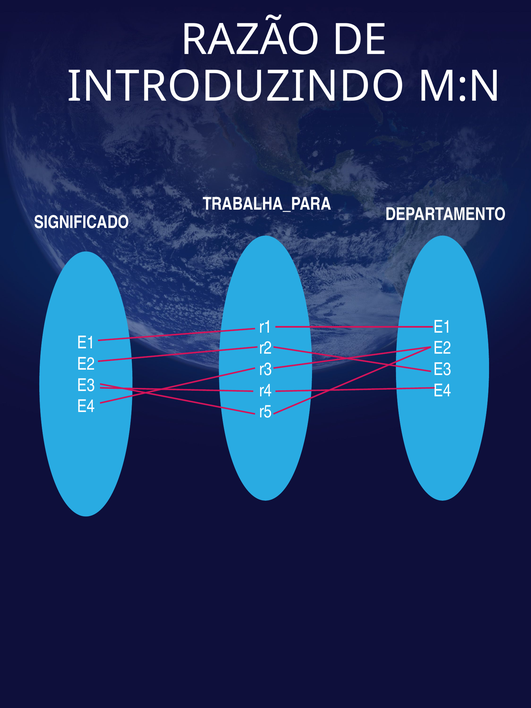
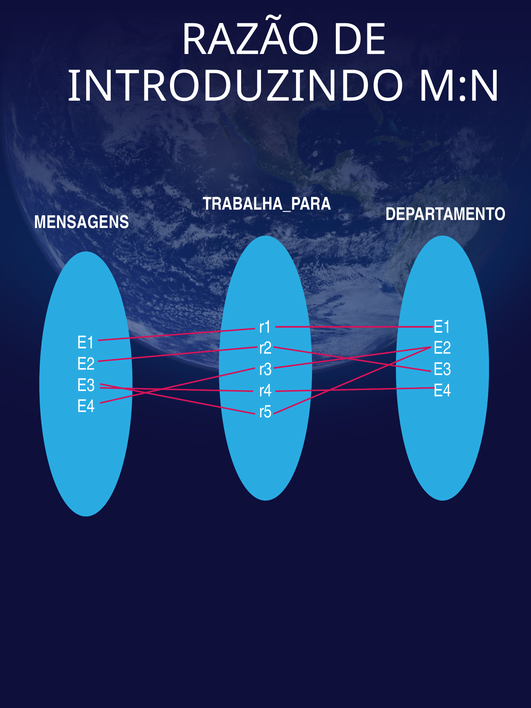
SIGNIFICADO: SIGNIFICADO -> MENSAGENS
